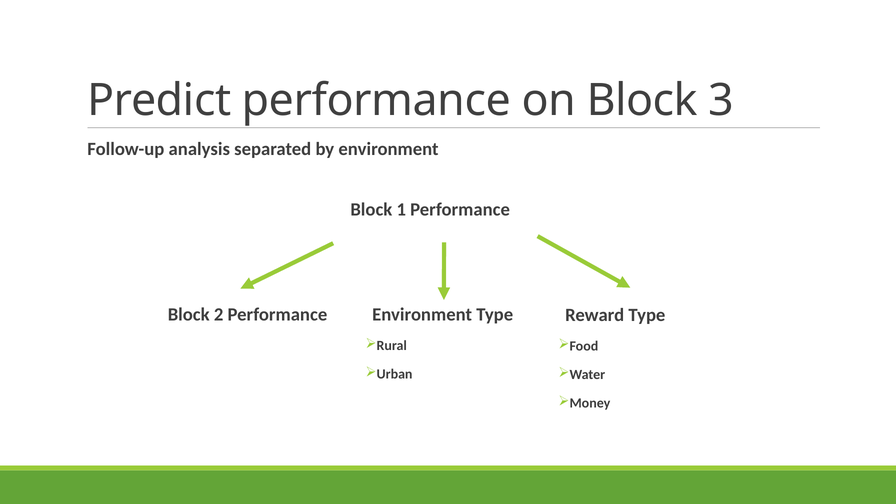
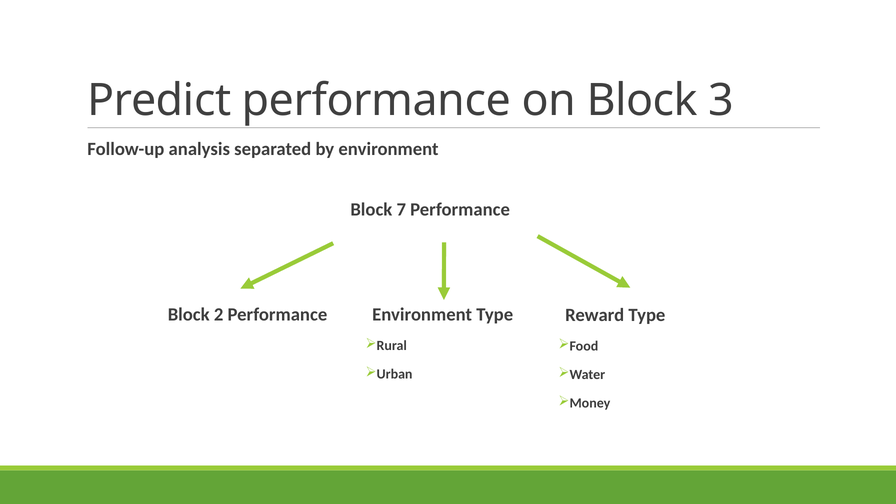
1: 1 -> 7
